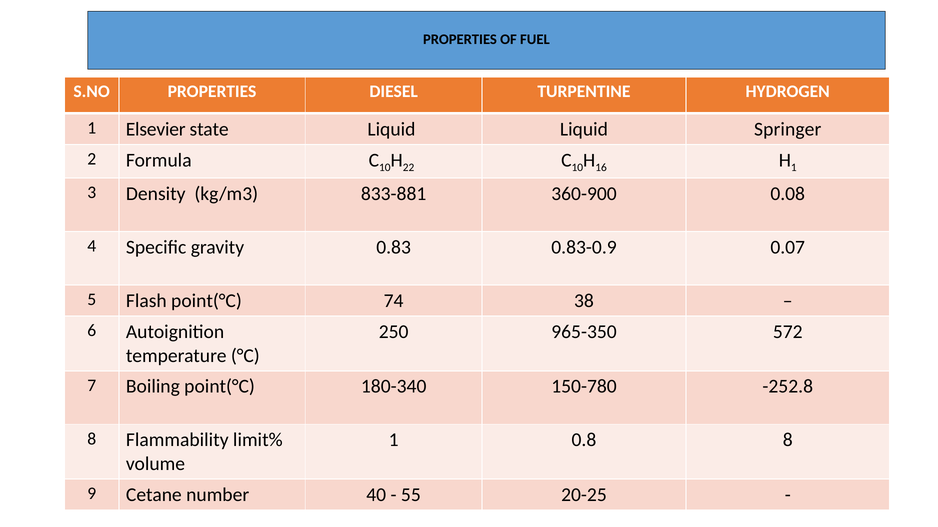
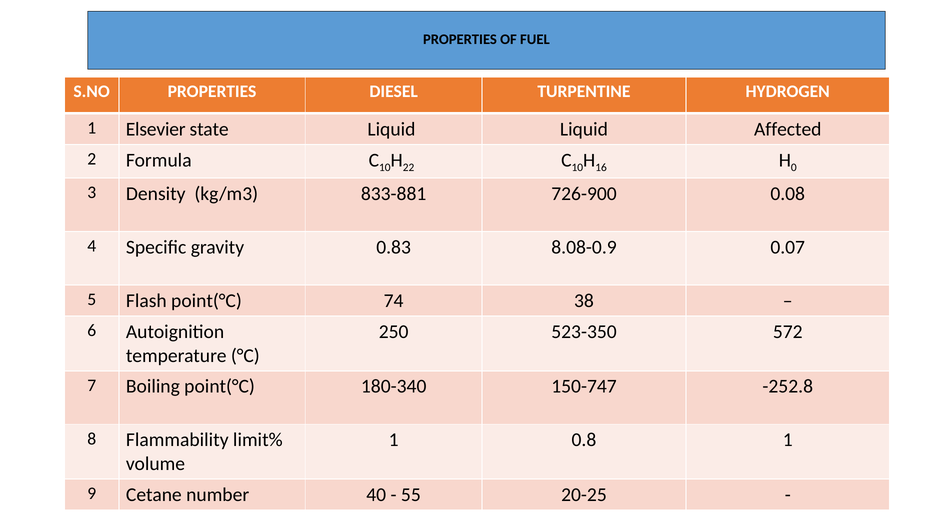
Springer: Springer -> Affected
1 at (794, 168): 1 -> 0
360-900: 360-900 -> 726-900
0.83-0.9: 0.83-0.9 -> 8.08-0.9
965-350: 965-350 -> 523-350
150-780: 150-780 -> 150-747
0.8 8: 8 -> 1
